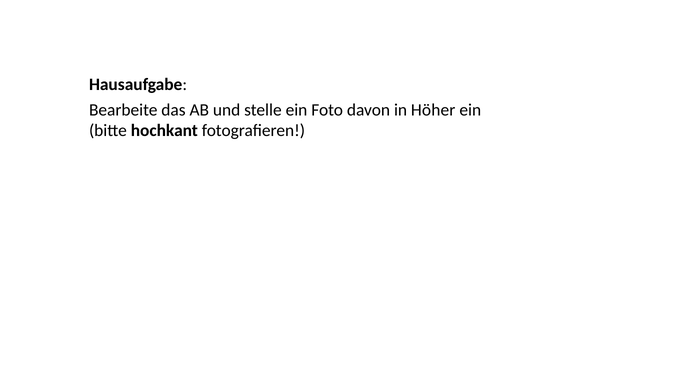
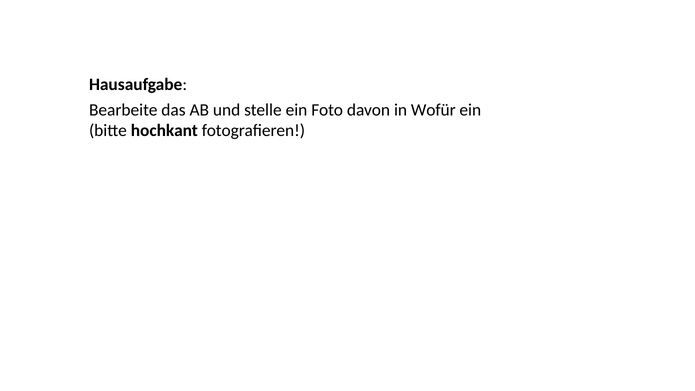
Höher: Höher -> Wofür
